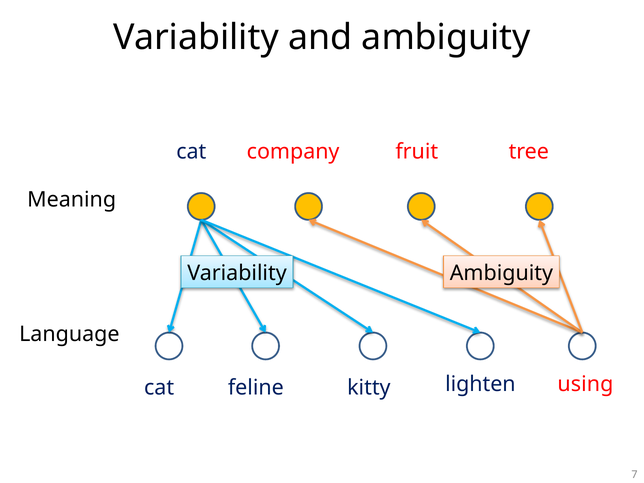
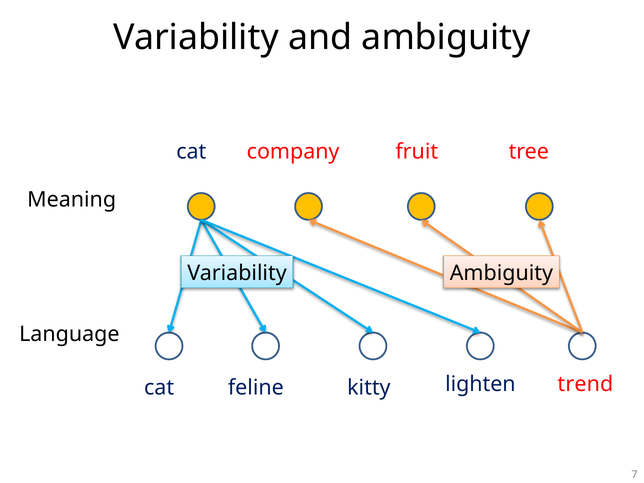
using: using -> trend
